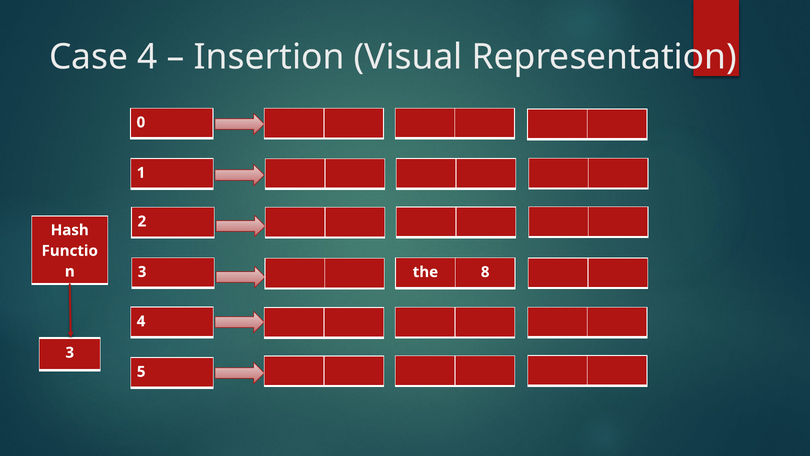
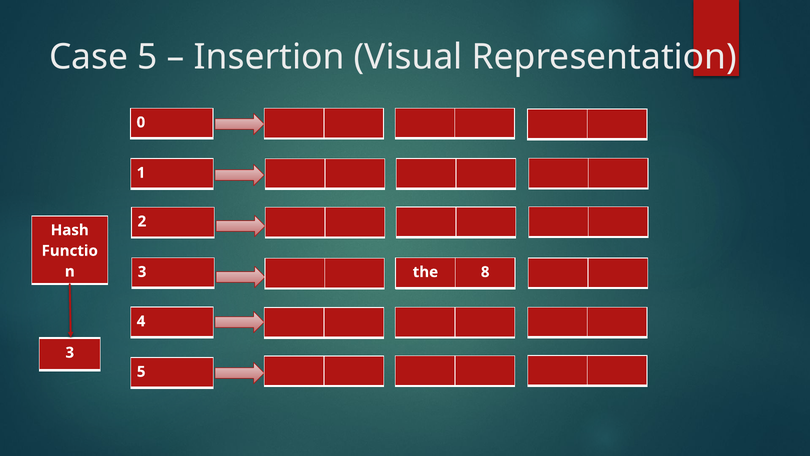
Case 4: 4 -> 5
